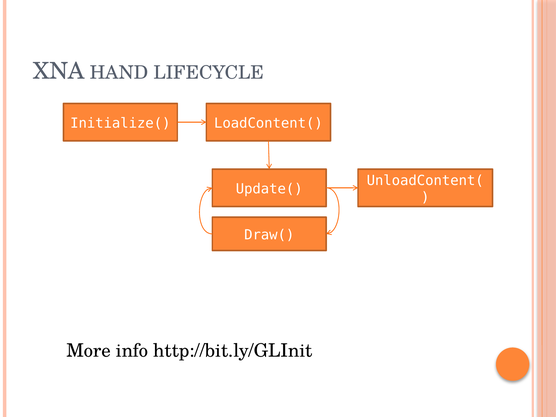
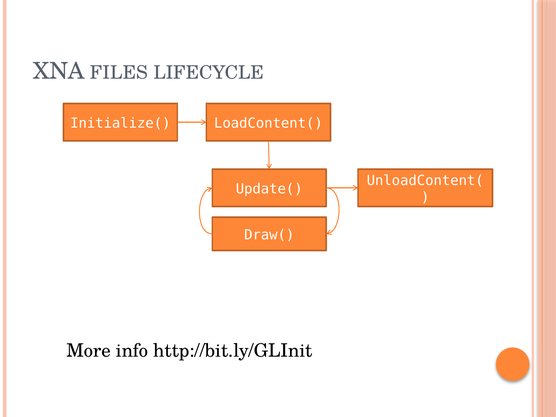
HAND: HAND -> FILES
